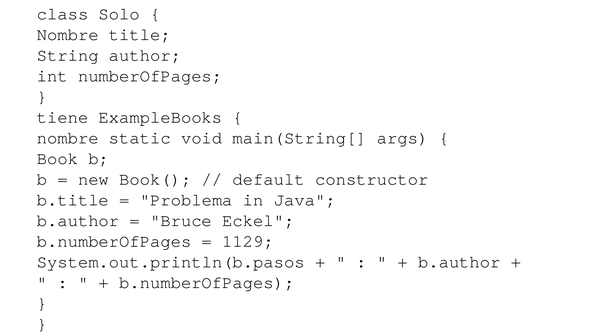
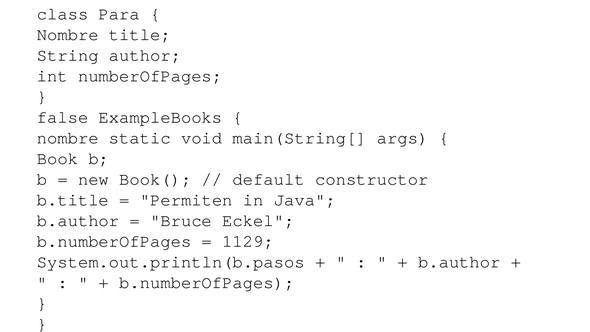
Solo: Solo -> Para
tiene: tiene -> false
Problema: Problema -> Permiten
